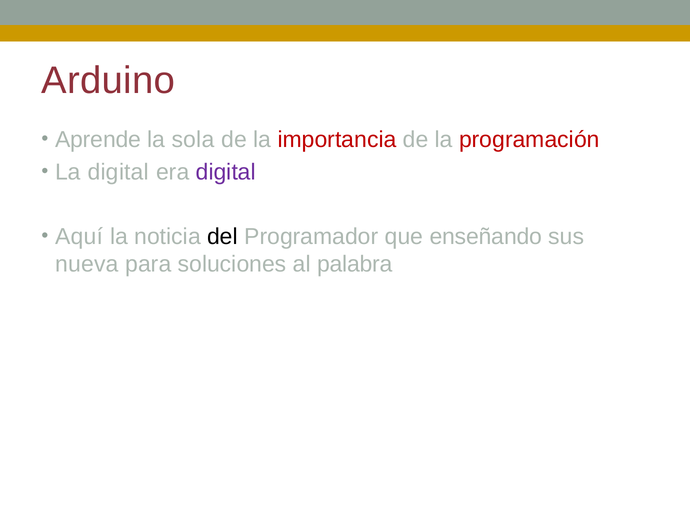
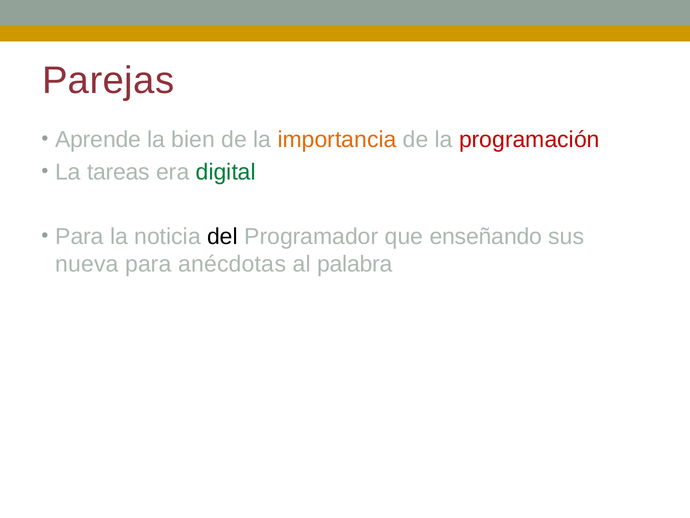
Arduino: Arduino -> Parejas
sola: sola -> bien
importancia colour: red -> orange
La digital: digital -> tareas
digital at (226, 172) colour: purple -> green
Aquí at (79, 236): Aquí -> Para
soluciones: soluciones -> anécdotas
